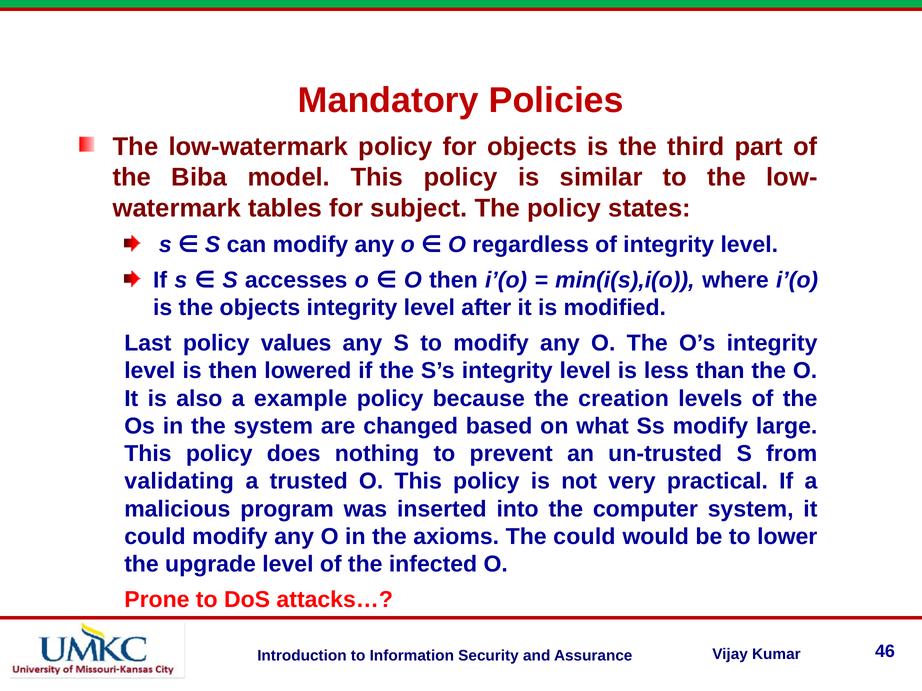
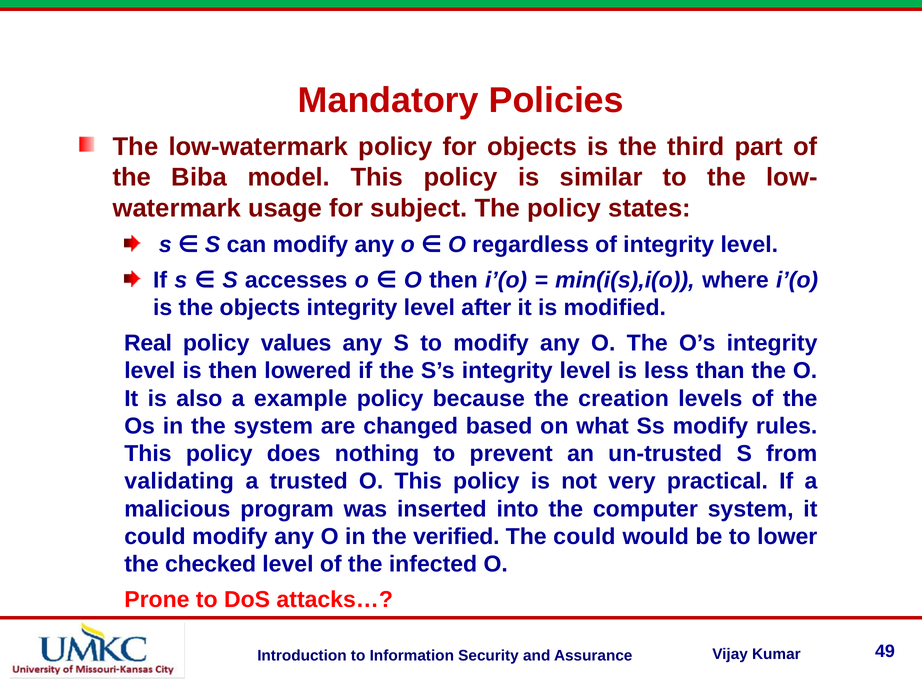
tables: tables -> usage
Last: Last -> Real
large: large -> rules
axioms: axioms -> verified
upgrade: upgrade -> checked
46: 46 -> 49
